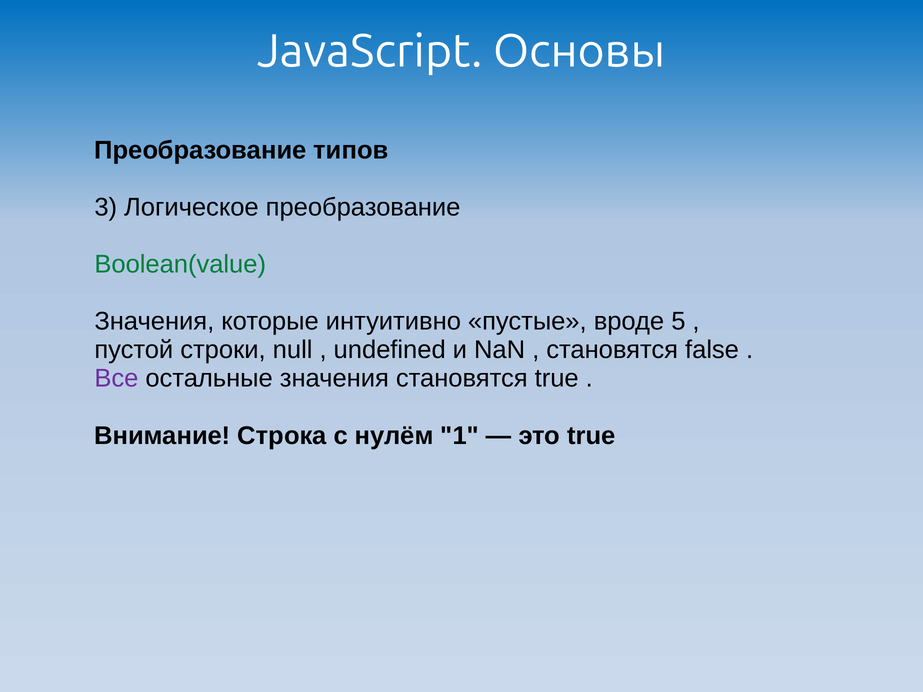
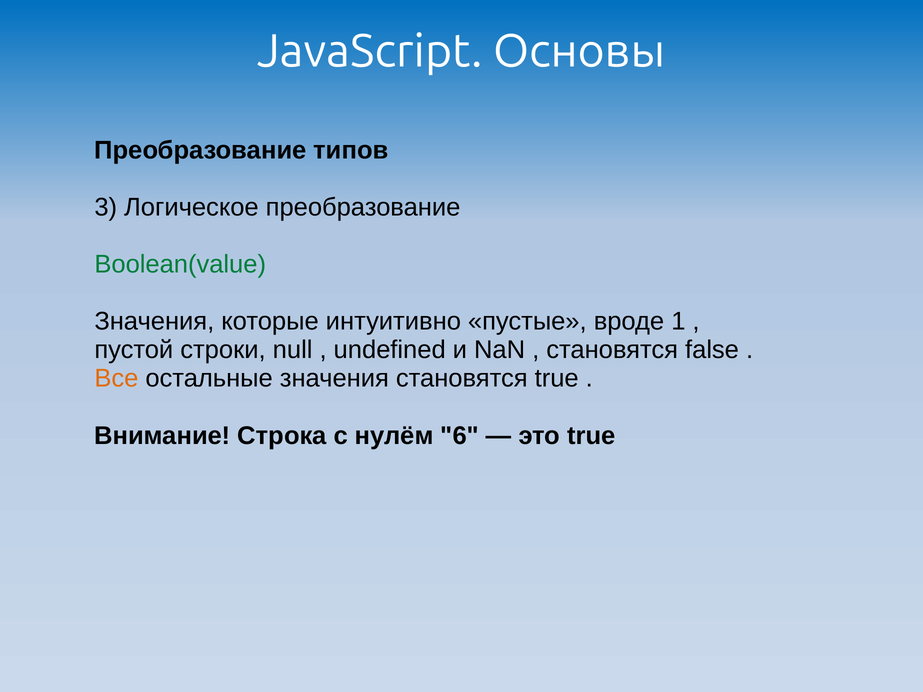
5: 5 -> 1
Все colour: purple -> orange
1: 1 -> 6
